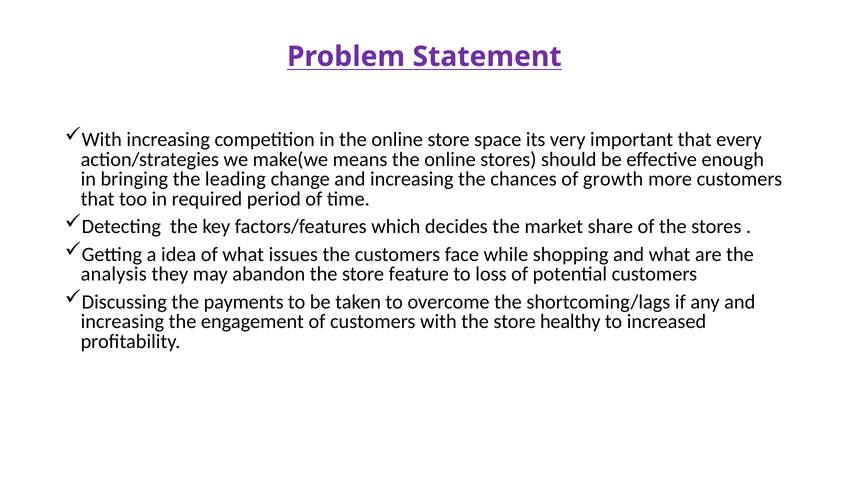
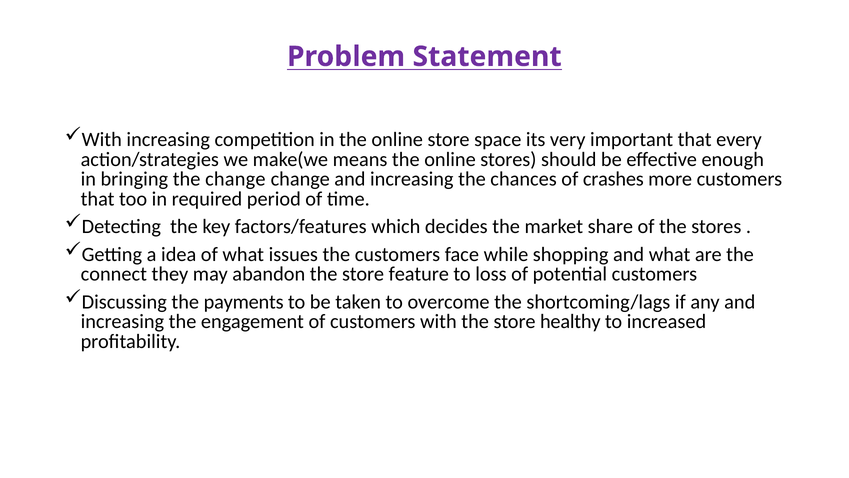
the leading: leading -> change
growth: growth -> crashes
analysis: analysis -> connect
